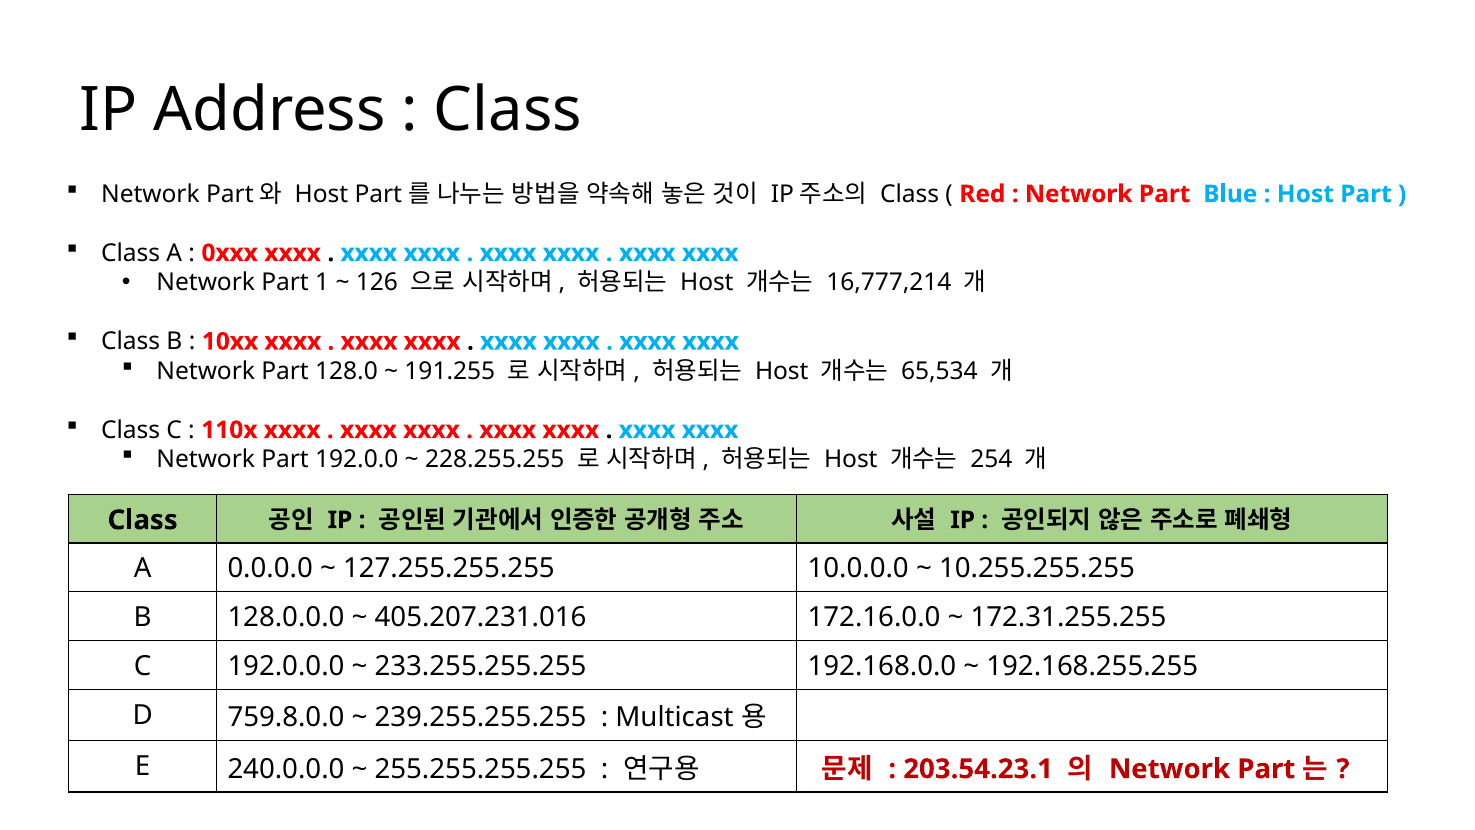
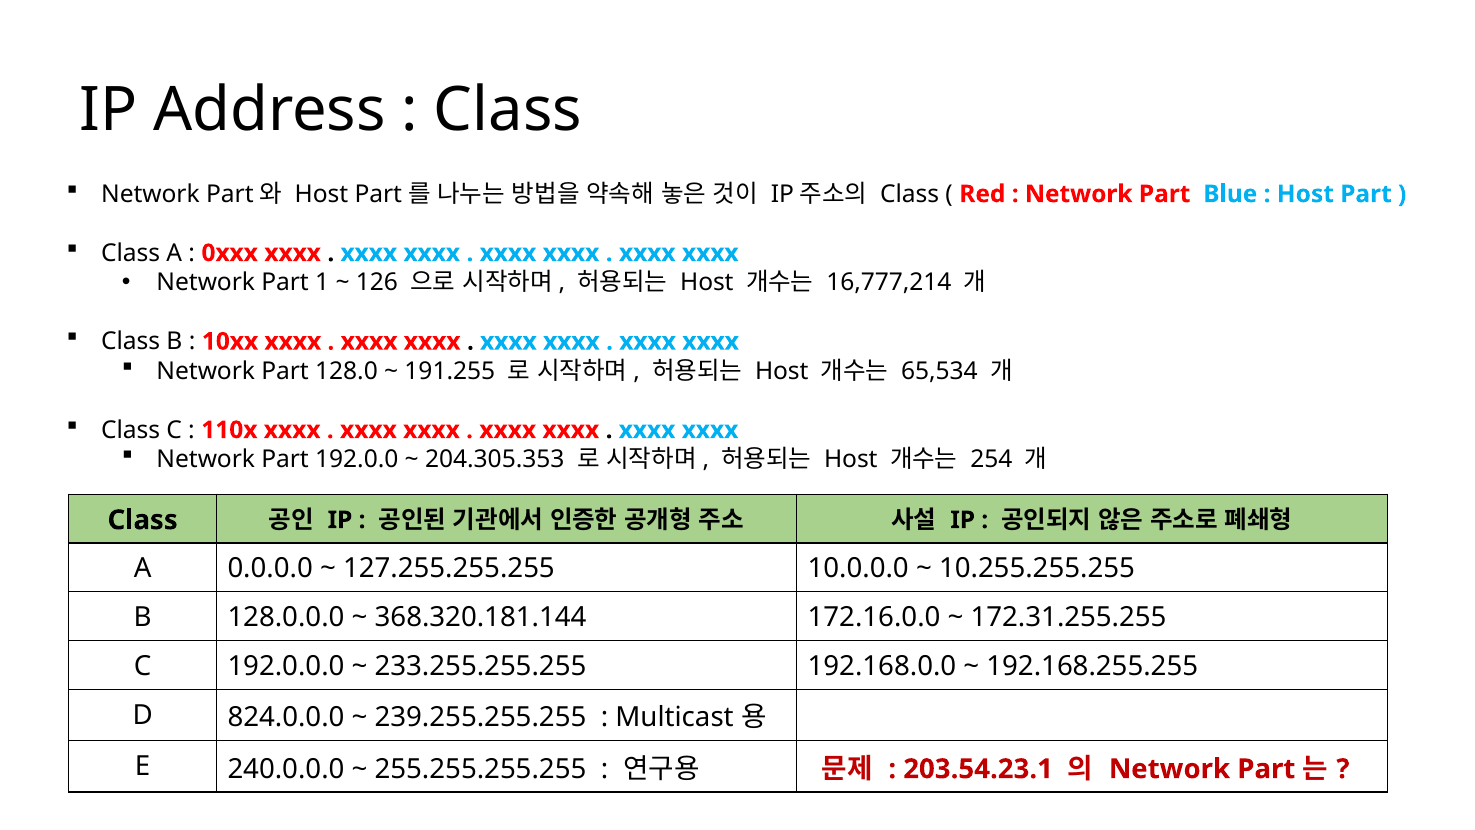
228.255.255: 228.255.255 -> 204.305.353
405.207.231.016: 405.207.231.016 -> 368.320.181.144
759.8.0.0: 759.8.0.0 -> 824.0.0.0
